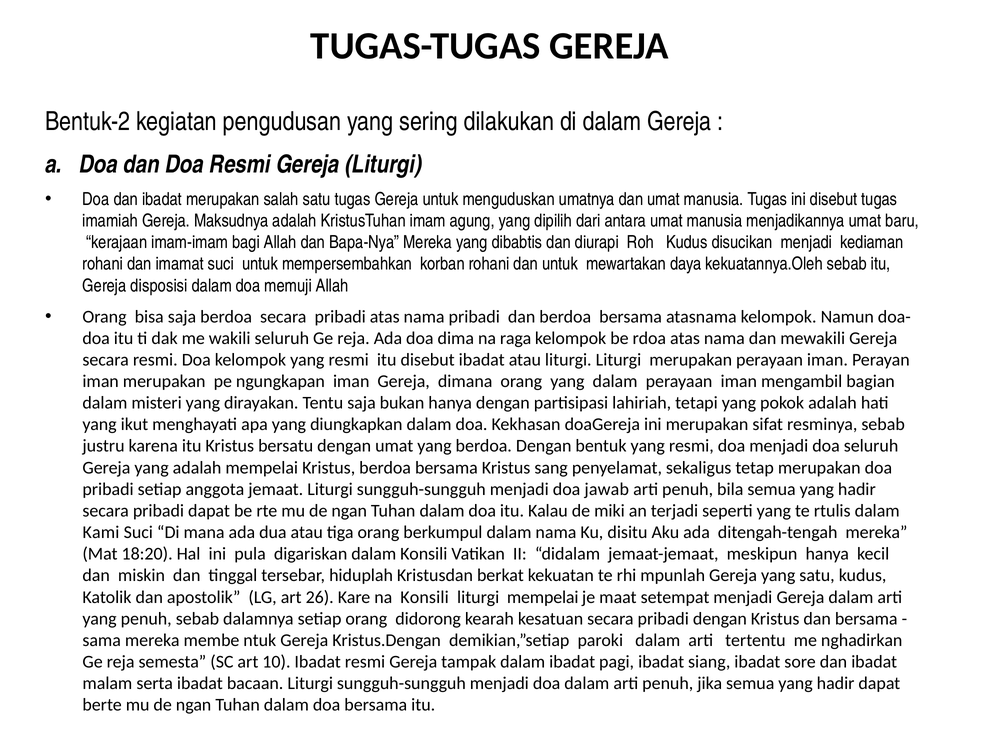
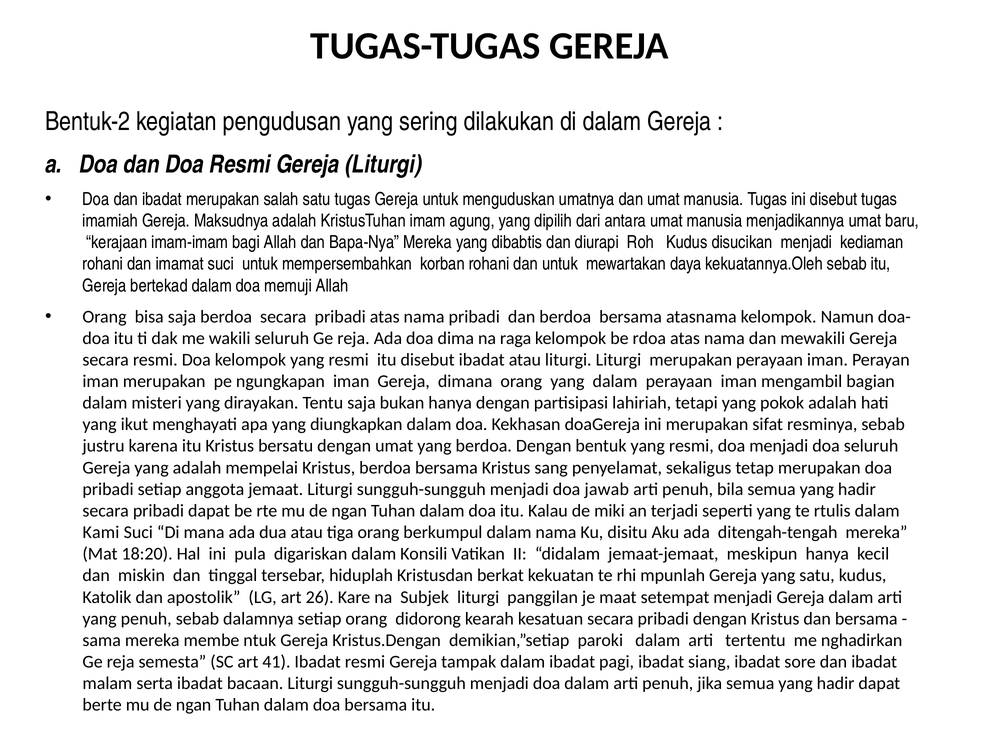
disposisi: disposisi -> bertekad
na Konsili: Konsili -> Subjek
liturgi mempelai: mempelai -> panggilan
10: 10 -> 41
